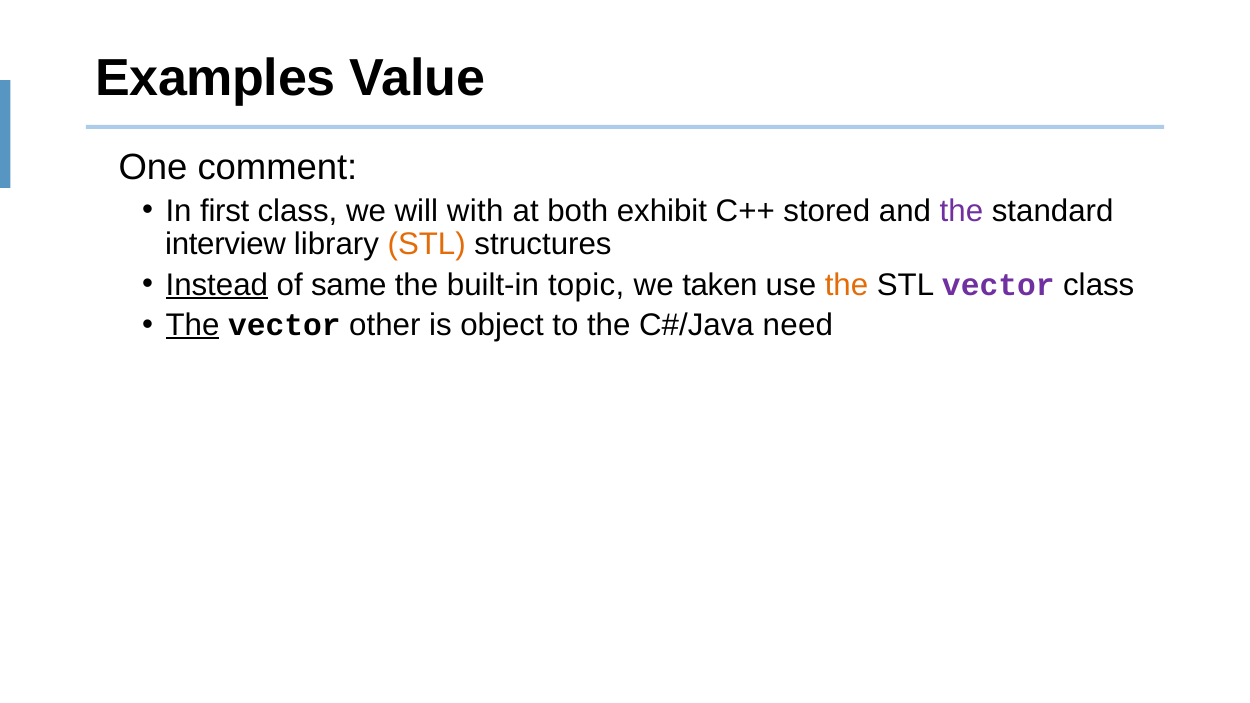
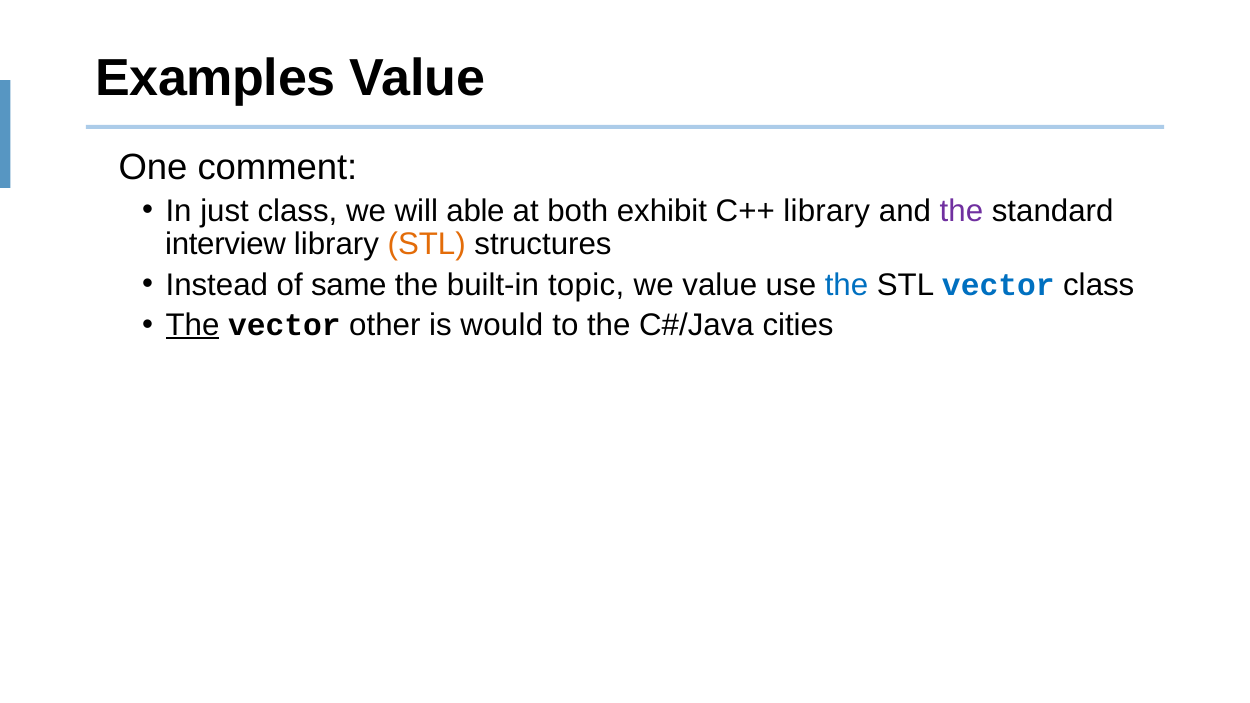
first: first -> just
with: with -> able
C++ stored: stored -> library
Instead underline: present -> none
we taken: taken -> value
the at (846, 285) colour: orange -> blue
vector at (998, 285) colour: purple -> blue
object: object -> would
need: need -> cities
